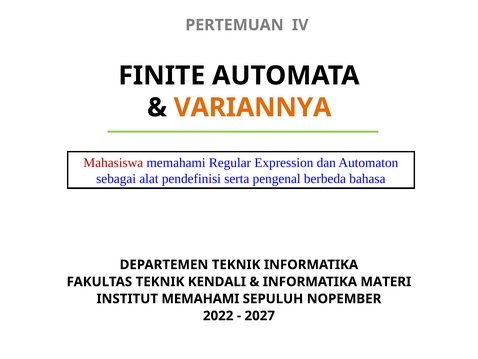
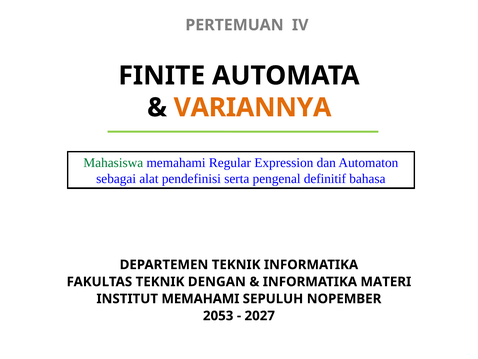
Mahasiswa colour: red -> green
berbeda: berbeda -> definitif
KENDALI: KENDALI -> DENGAN
2022: 2022 -> 2053
